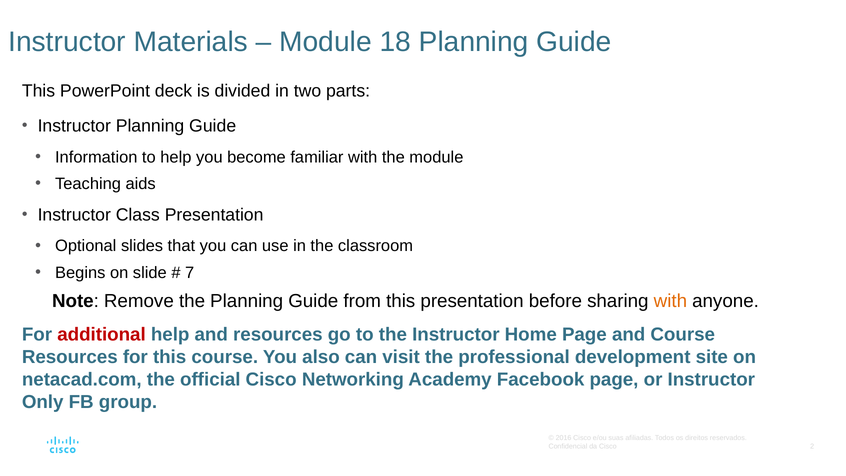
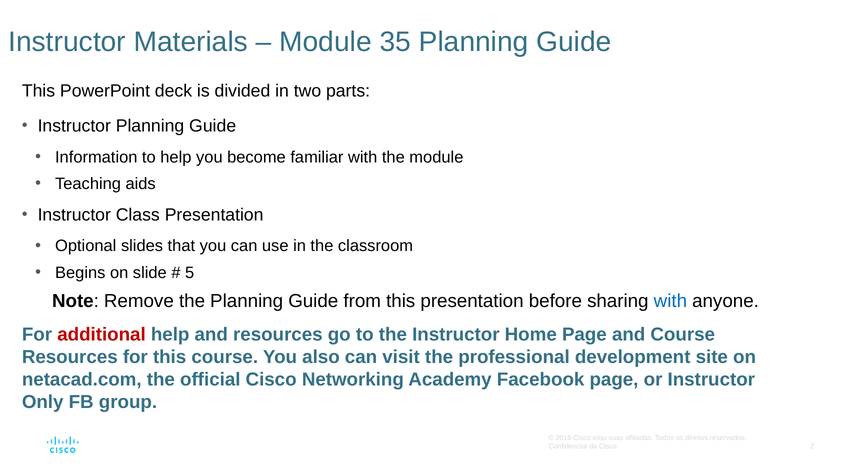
18: 18 -> 35
7: 7 -> 5
with at (670, 301) colour: orange -> blue
